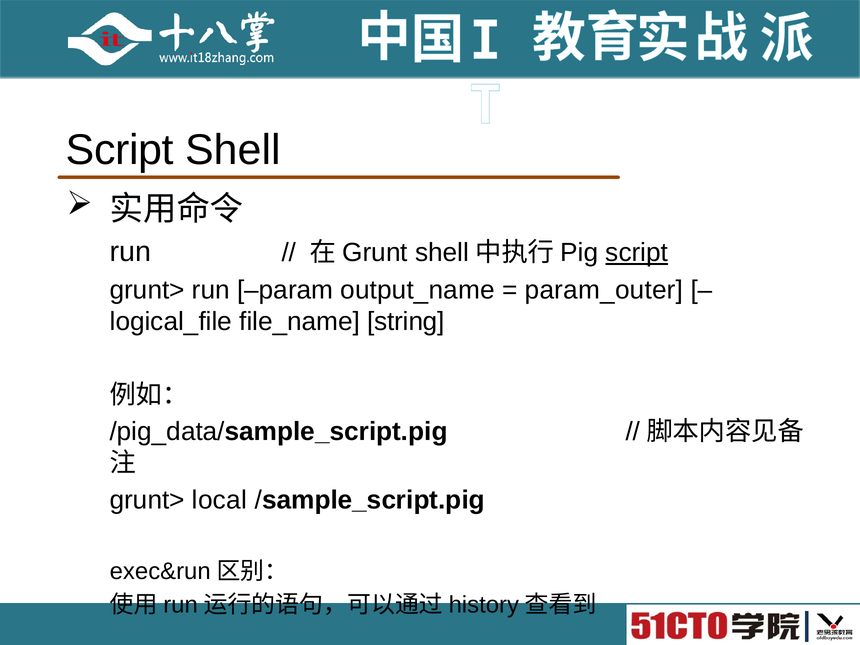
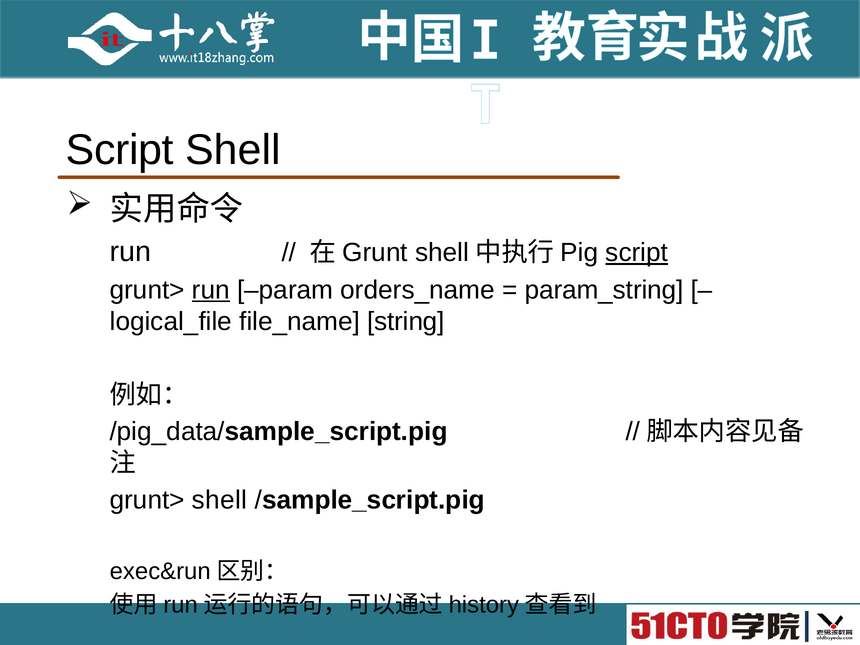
run at (211, 290) underline: none -> present
output_name: output_name -> orders_name
param_outer: param_outer -> param_string
grunt> local: local -> shell
